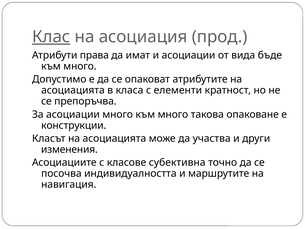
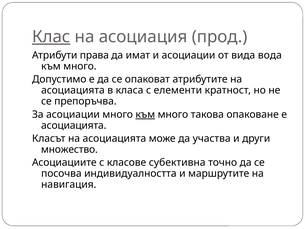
бъде: бъде -> вода
към at (145, 114) underline: none -> present
конструкции at (74, 125): конструкции -> асоциацията
изменения: изменения -> множество
